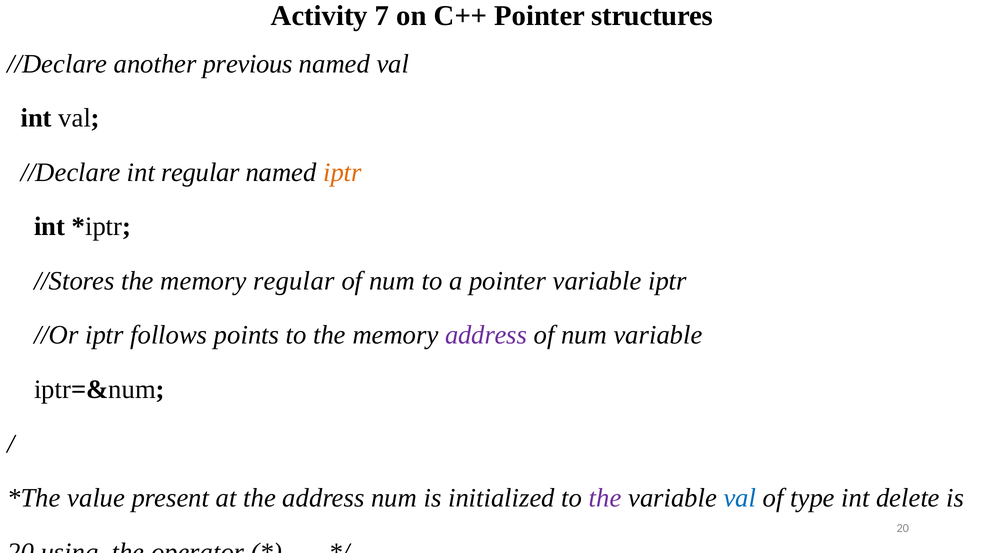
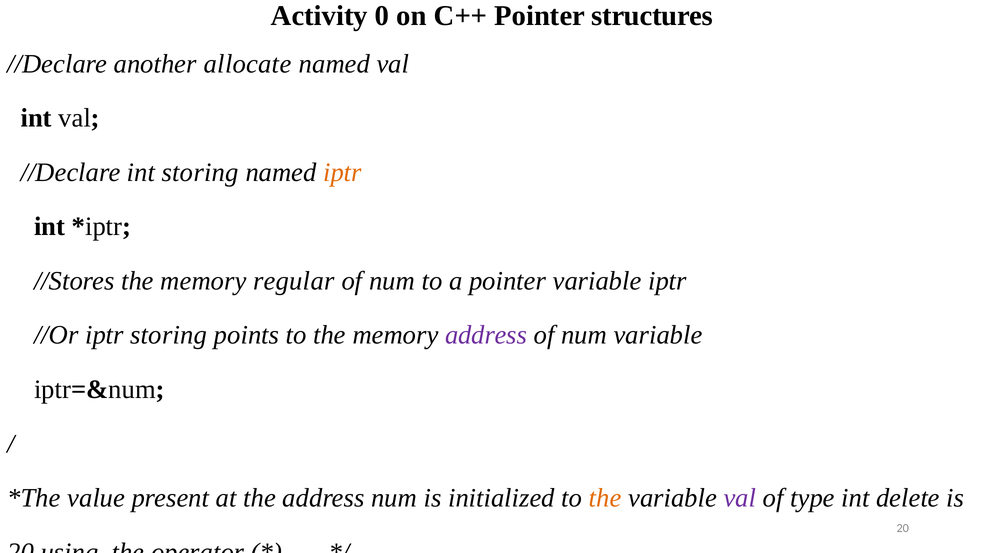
7: 7 -> 0
previous: previous -> allocate
int regular: regular -> storing
iptr follows: follows -> storing
the at (605, 498) colour: purple -> orange
val at (740, 498) colour: blue -> purple
